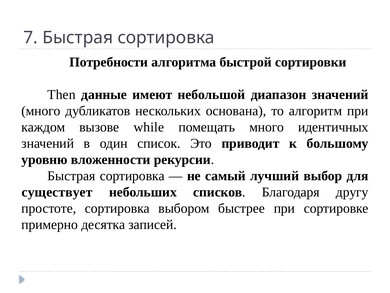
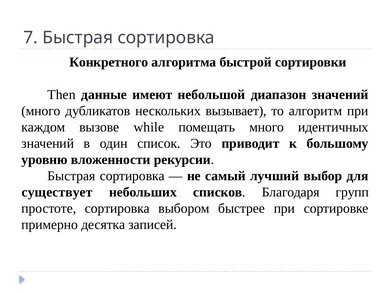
Потребности: Потребности -> Конкретного
основана: основана -> вызывает
другу: другу -> групп
